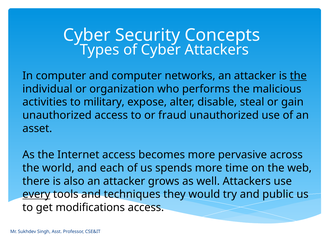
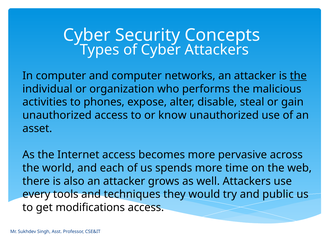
military: military -> phones
fraud: fraud -> know
every underline: present -> none
